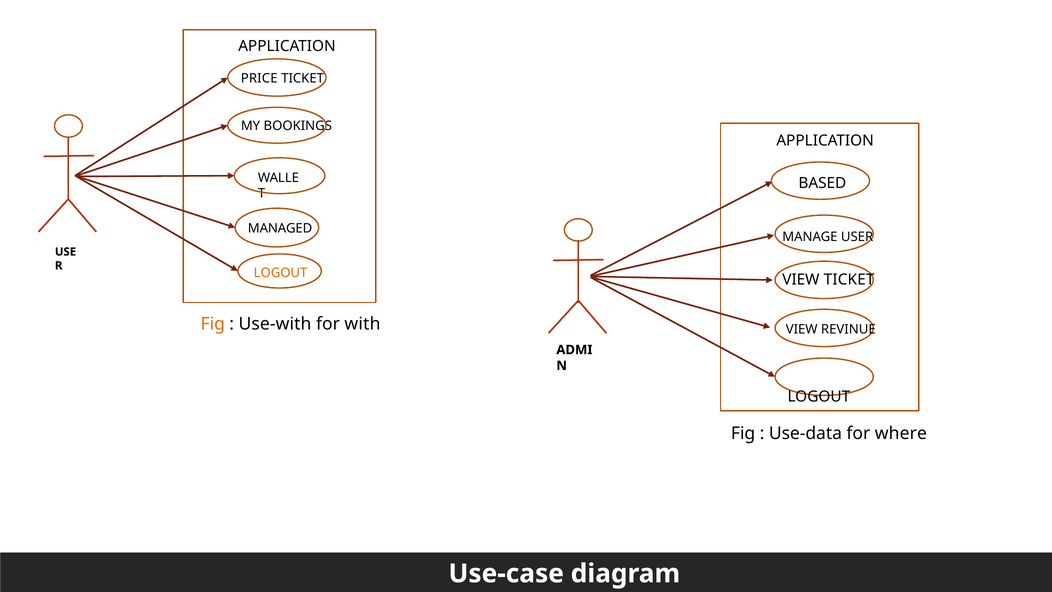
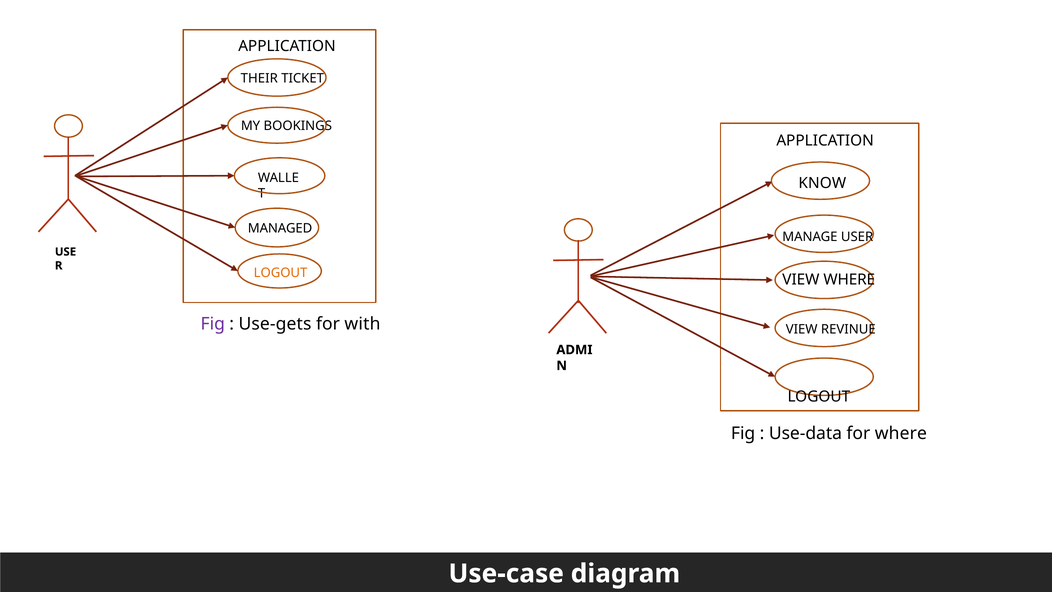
PRICE: PRICE -> THEIR
BASED: BASED -> KNOW
VIEW TICKET: TICKET -> WHERE
Fig at (213, 324) colour: orange -> purple
Use-with: Use-with -> Use-gets
